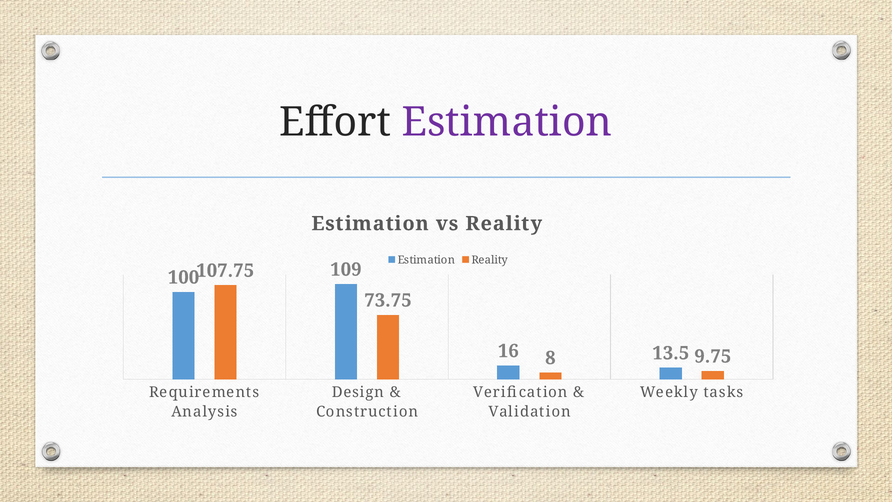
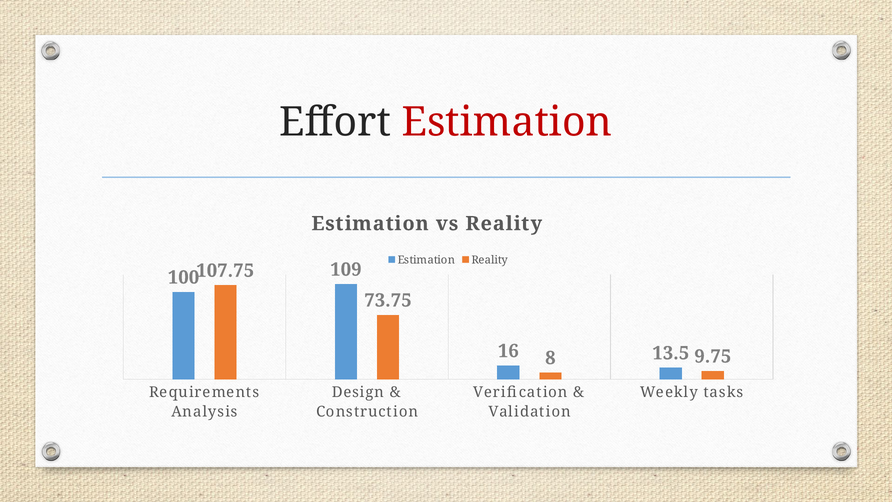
Estimation at (507, 122) colour: purple -> red
